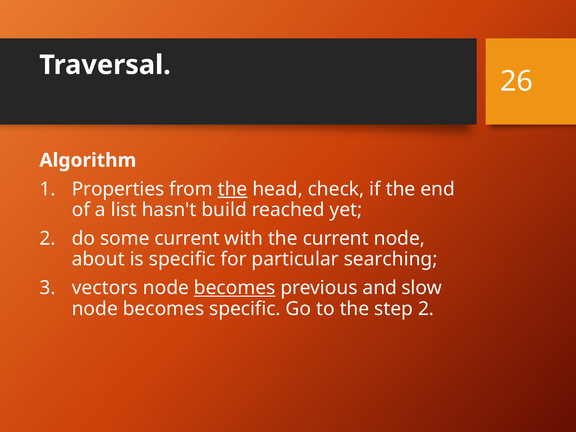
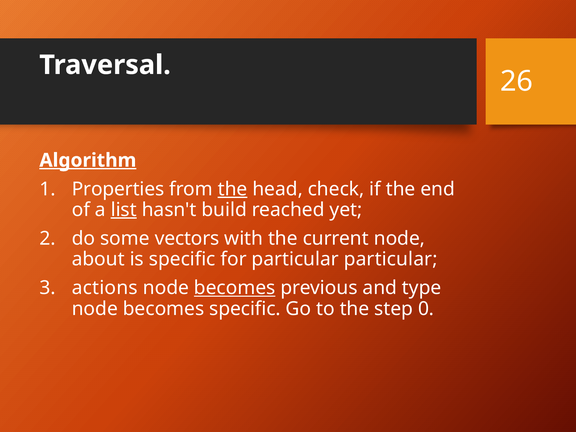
Algorithm underline: none -> present
list underline: none -> present
some current: current -> vectors
particular searching: searching -> particular
vectors: vectors -> actions
slow: slow -> type
step 2: 2 -> 0
